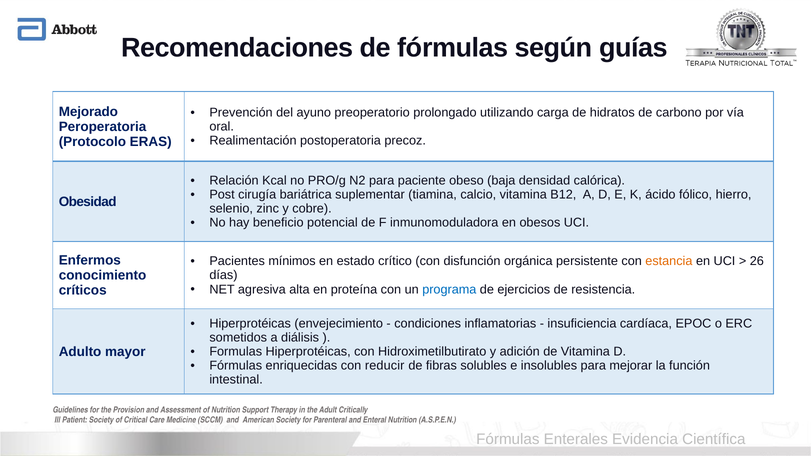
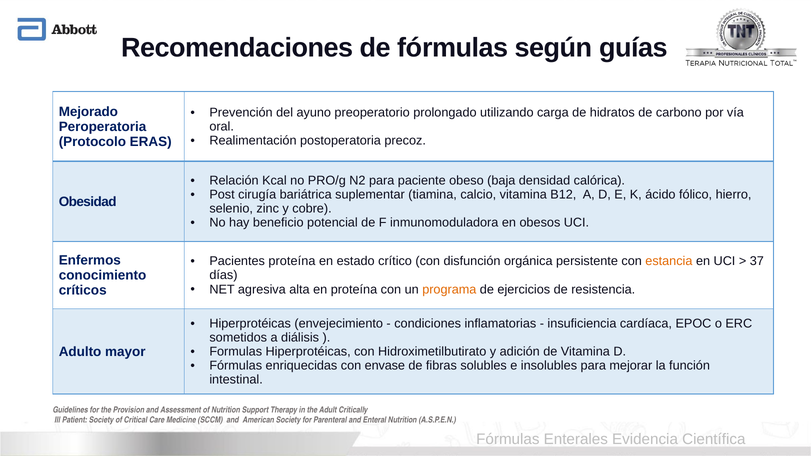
Pacientes mínimos: mínimos -> proteína
26: 26 -> 37
programa colour: blue -> orange
reducir: reducir -> envase
